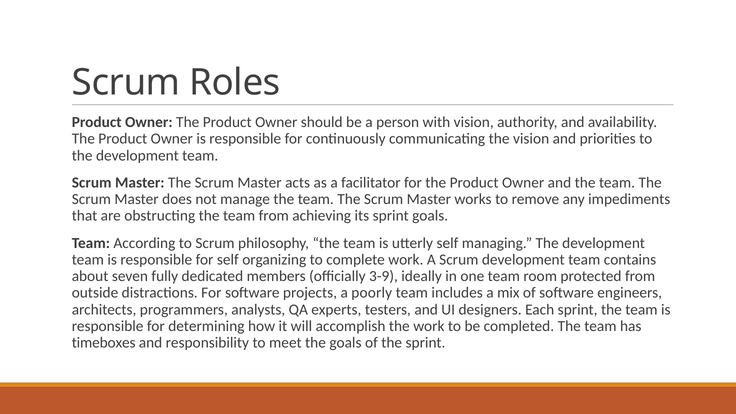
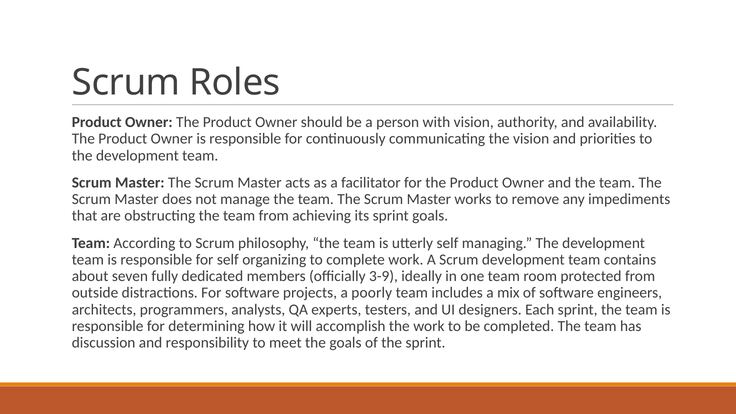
timeboxes: timeboxes -> discussion
